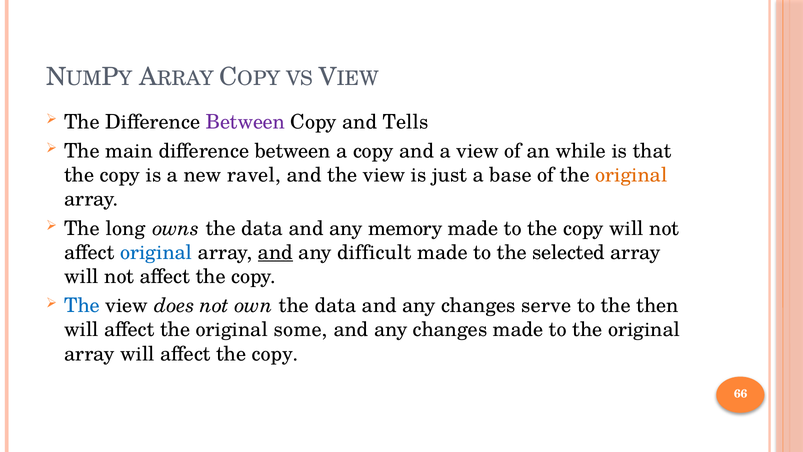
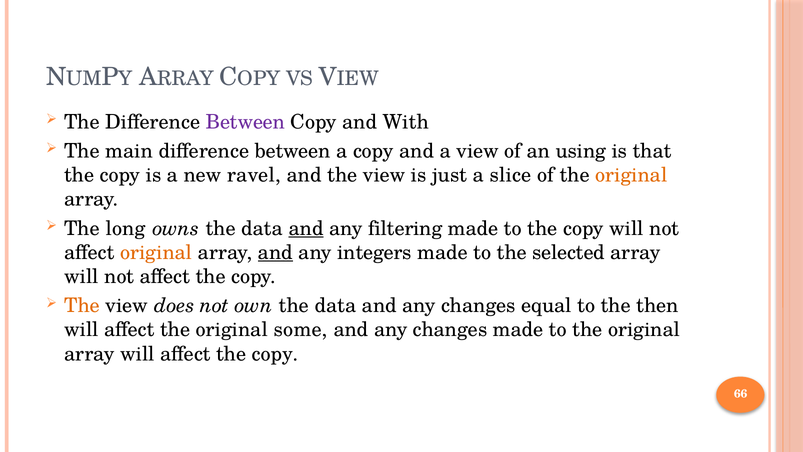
Tells: Tells -> With
while: while -> using
base: base -> slice
and at (306, 228) underline: none -> present
memory: memory -> filtering
original at (156, 252) colour: blue -> orange
difficult: difficult -> integers
The at (82, 306) colour: blue -> orange
serve: serve -> equal
